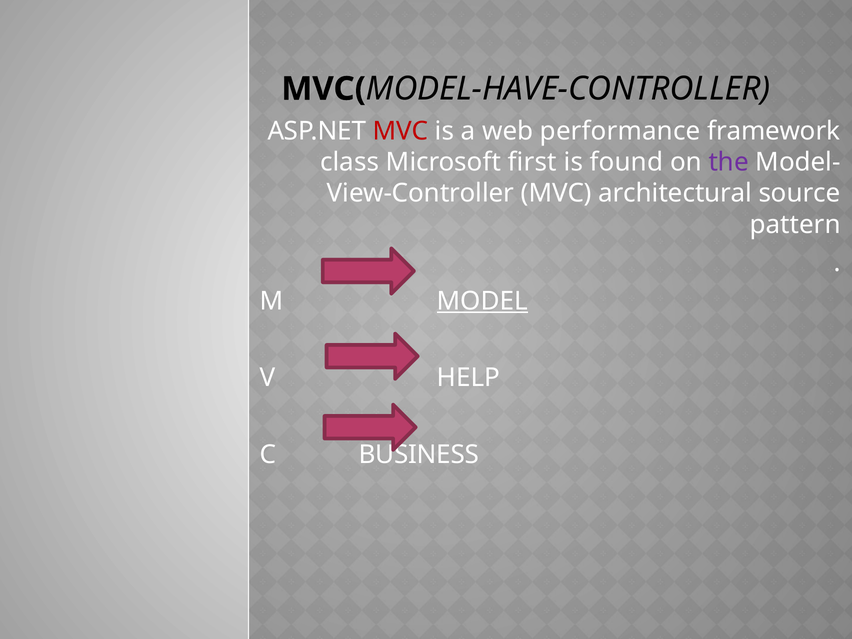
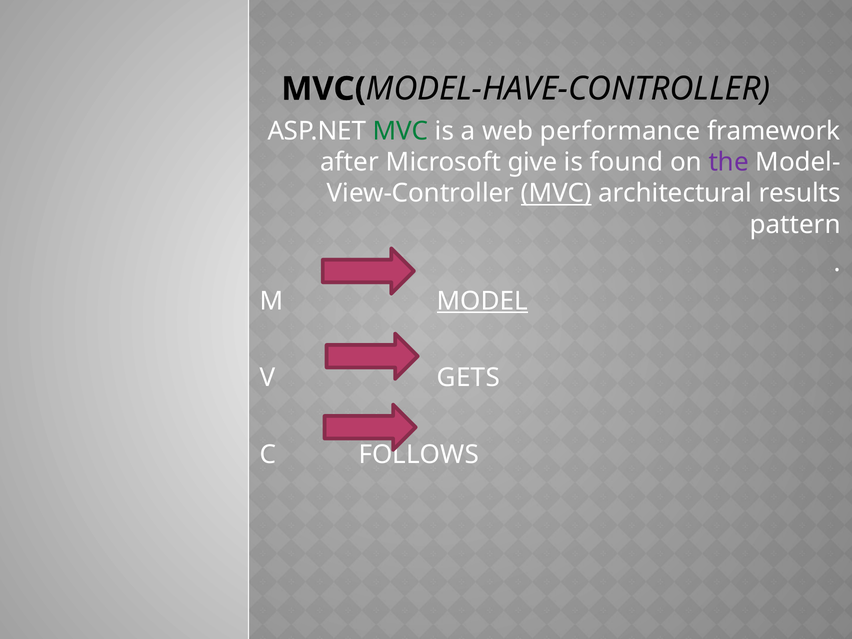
MVC at (401, 131) colour: red -> green
class: class -> after
first: first -> give
MVC at (556, 193) underline: none -> present
source: source -> results
HELP: HELP -> GETS
BUSINESS: BUSINESS -> FOLLOWS
